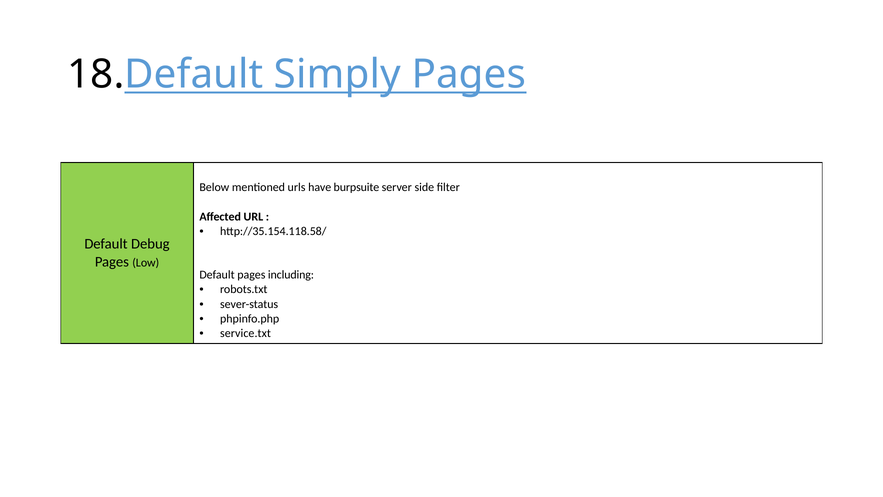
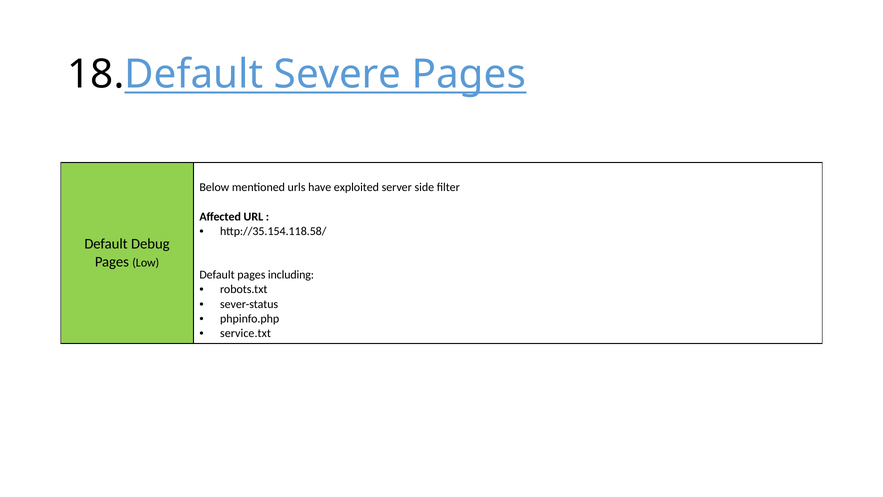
Simply: Simply -> Severe
burpsuite: burpsuite -> exploited
